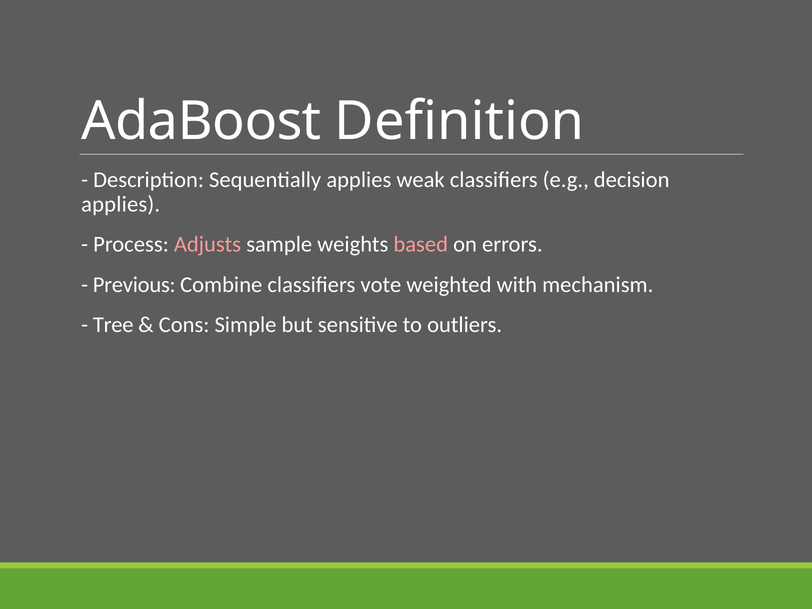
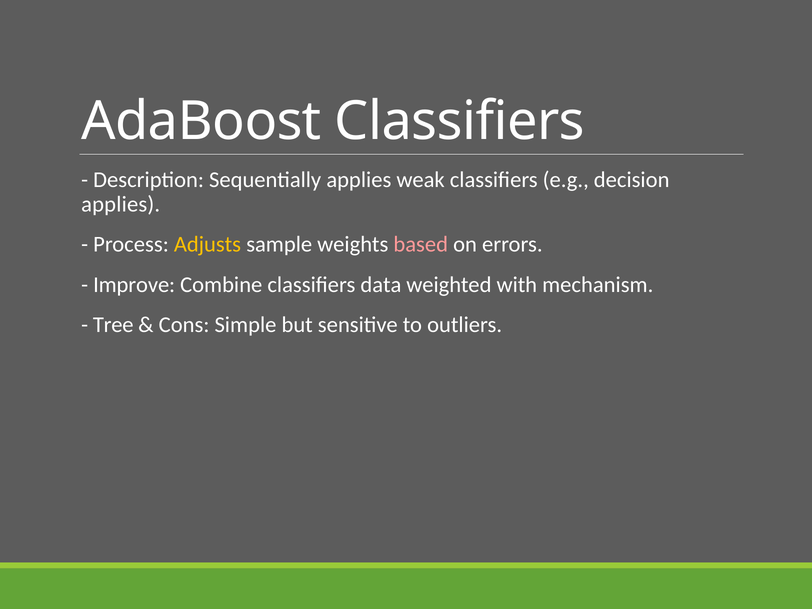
AdaBoost Definition: Definition -> Classifiers
Adjusts colour: pink -> yellow
Previous: Previous -> Improve
vote: vote -> data
